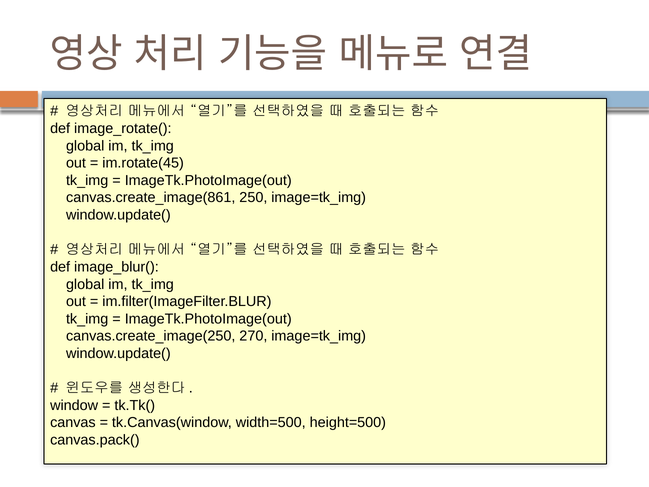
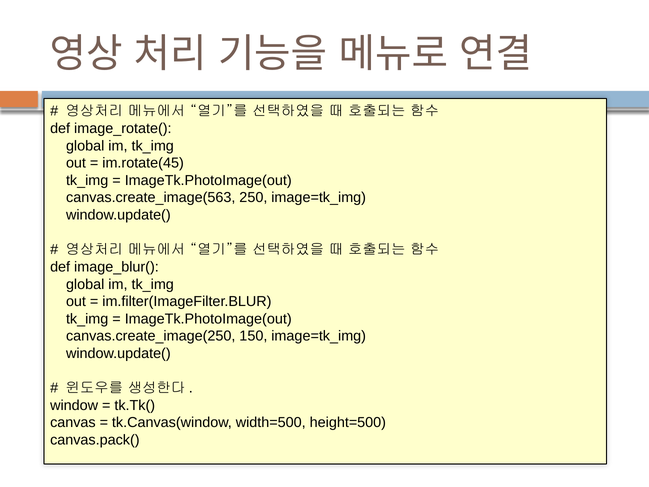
canvas.create_image(861: canvas.create_image(861 -> canvas.create_image(563
270: 270 -> 150
